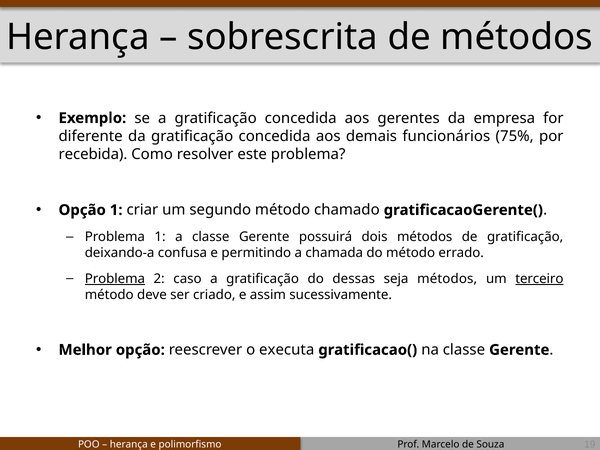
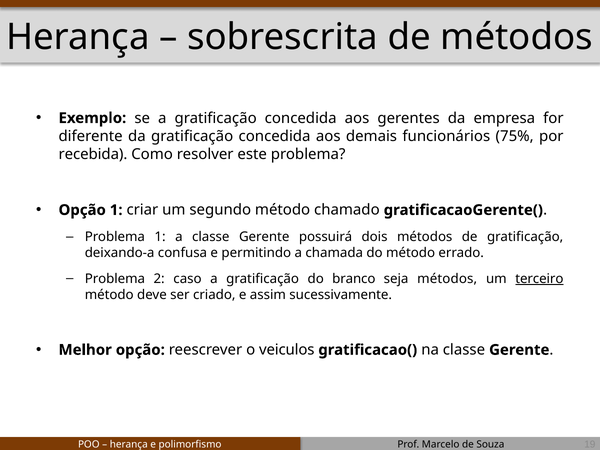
Problema at (115, 279) underline: present -> none
dessas: dessas -> branco
executa: executa -> veiculos
